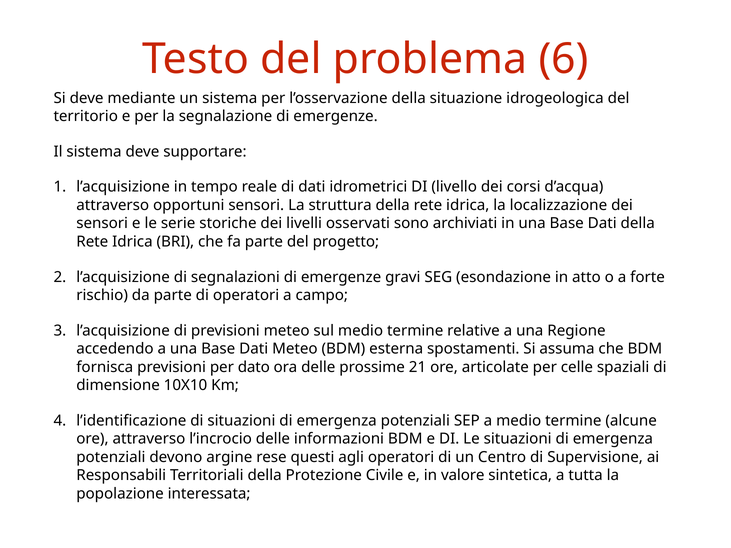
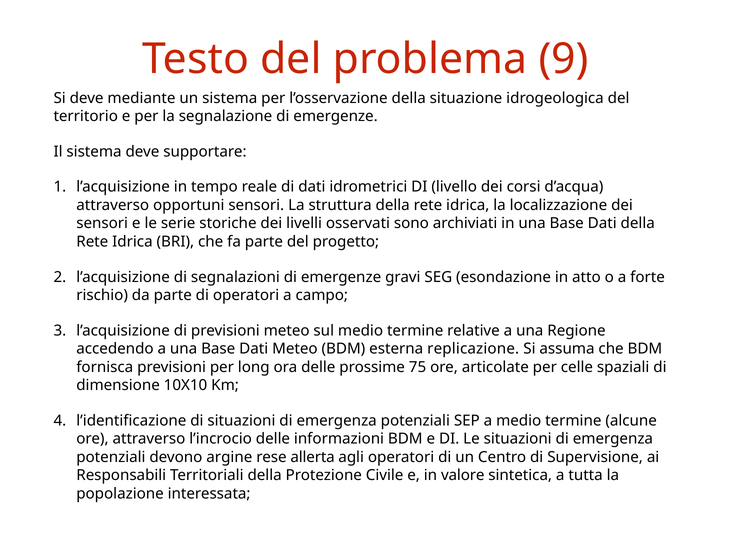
6: 6 -> 9
spostamenti: spostamenti -> replicazione
dato: dato -> long
21: 21 -> 75
questi: questi -> allerta
